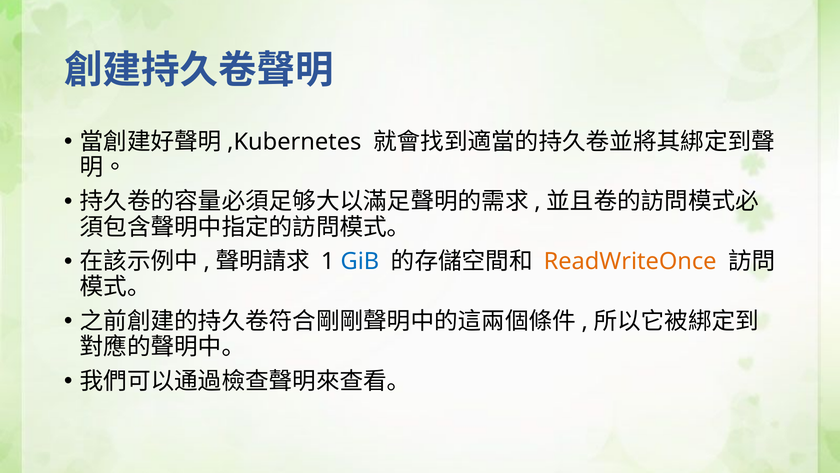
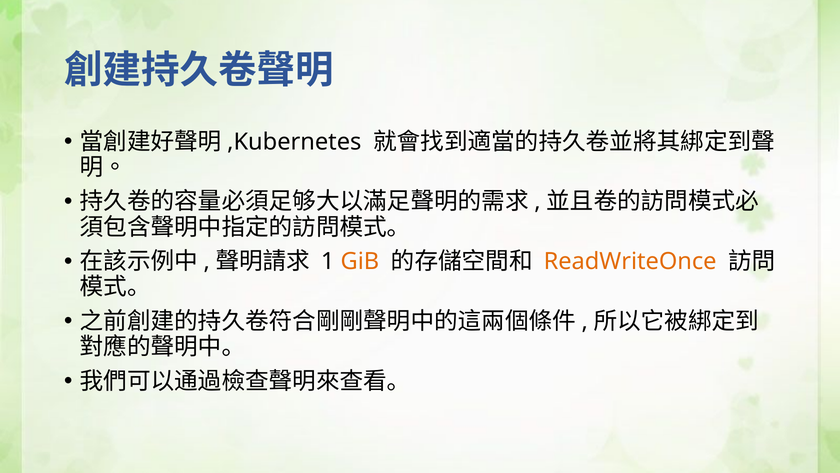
GiB colour: blue -> orange
